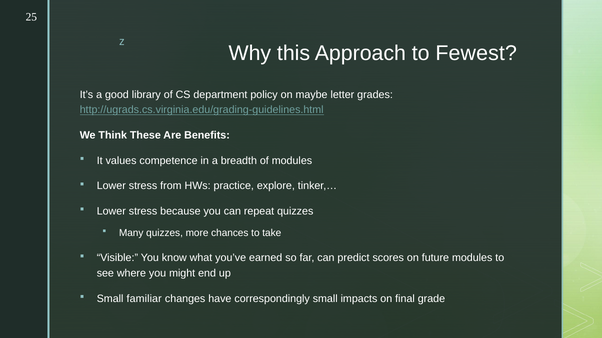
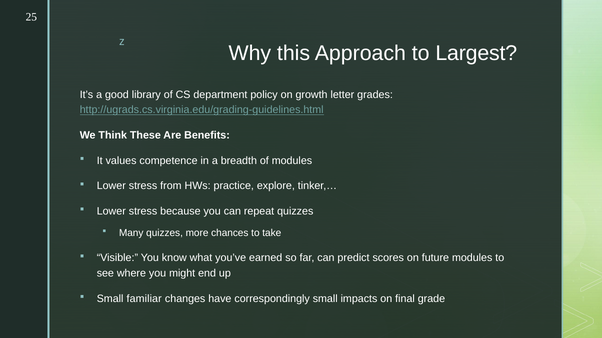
Fewest: Fewest -> Largest
maybe: maybe -> growth
